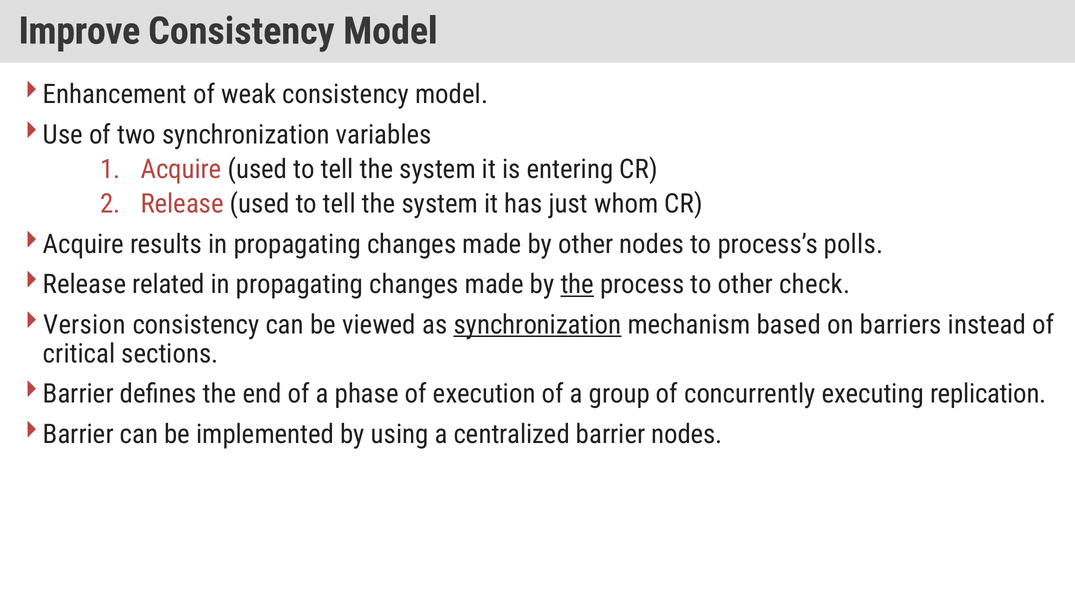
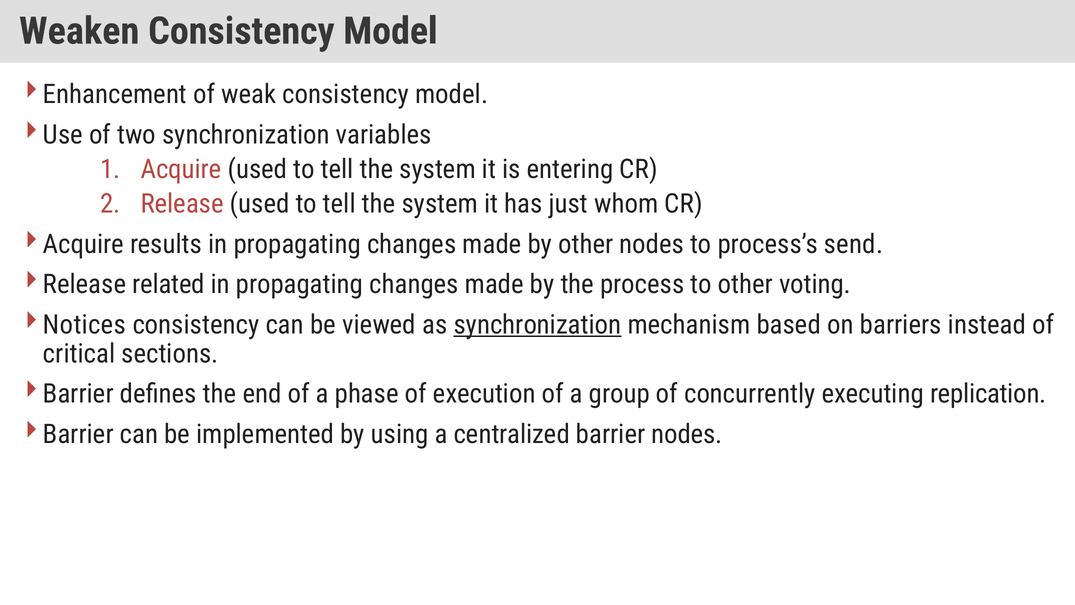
Improve: Improve -> Weaken
polls: polls -> send
the at (577, 284) underline: present -> none
check: check -> voting
Version: Version -> Notices
